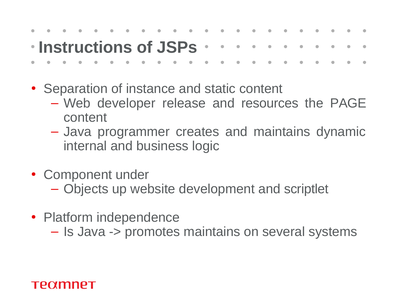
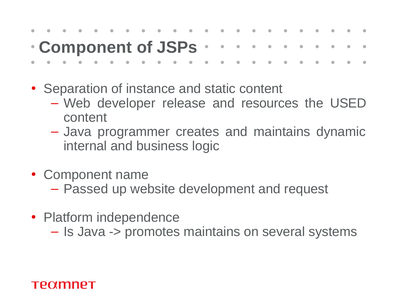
Instructions at (85, 47): Instructions -> Component
PAGE: PAGE -> USED
under: under -> name
Objects: Objects -> Passed
scriptlet: scriptlet -> request
